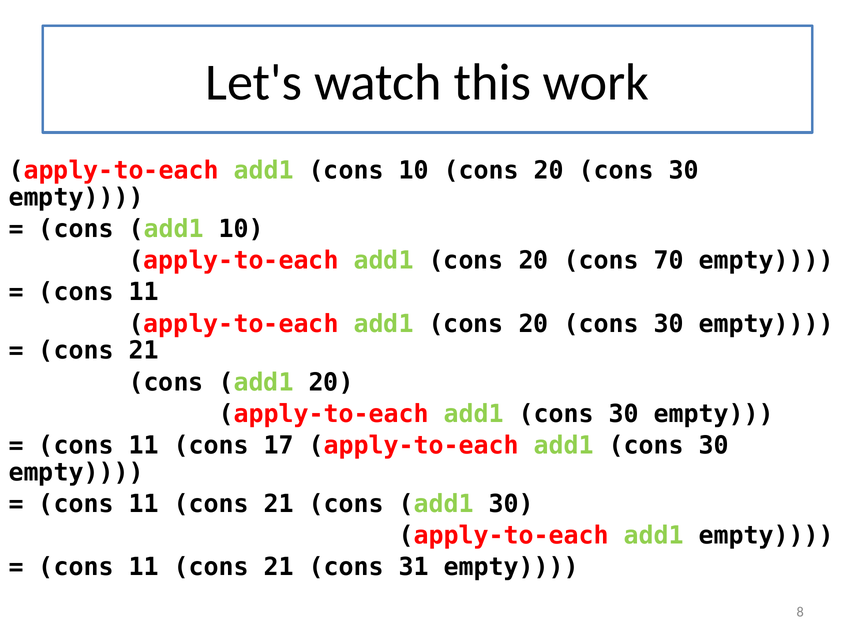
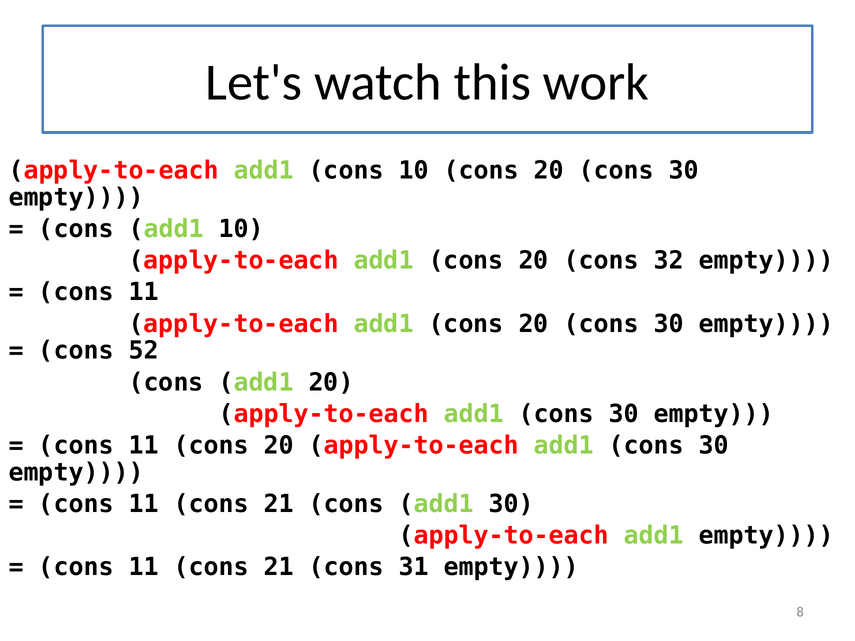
70: 70 -> 32
21 at (144, 351): 21 -> 52
11 cons 17: 17 -> 20
